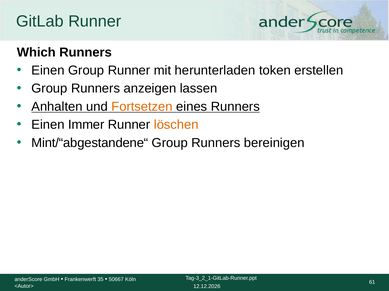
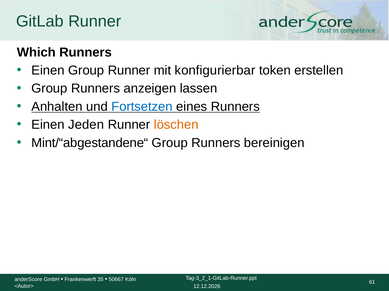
herunterladen: herunterladen -> konfigurierbar
Fortsetzen colour: orange -> blue
Immer: Immer -> Jeden
